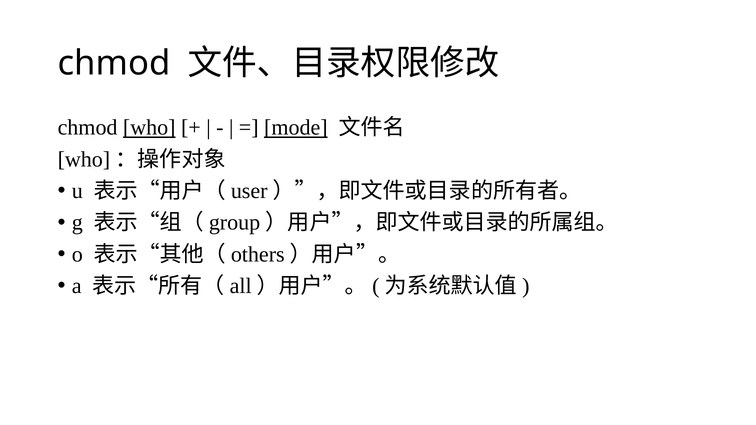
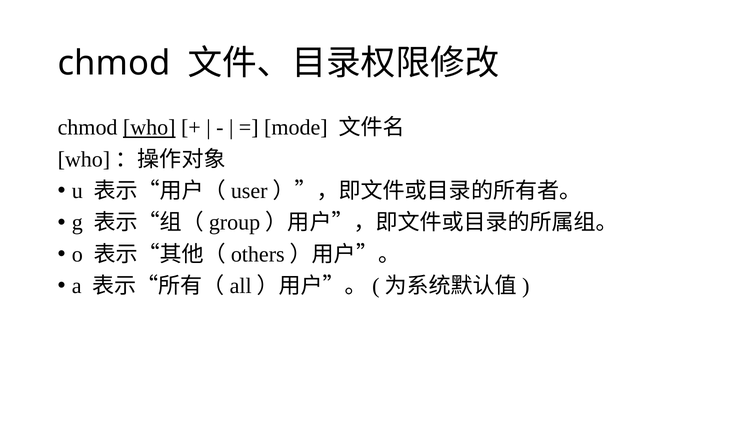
mode underline: present -> none
